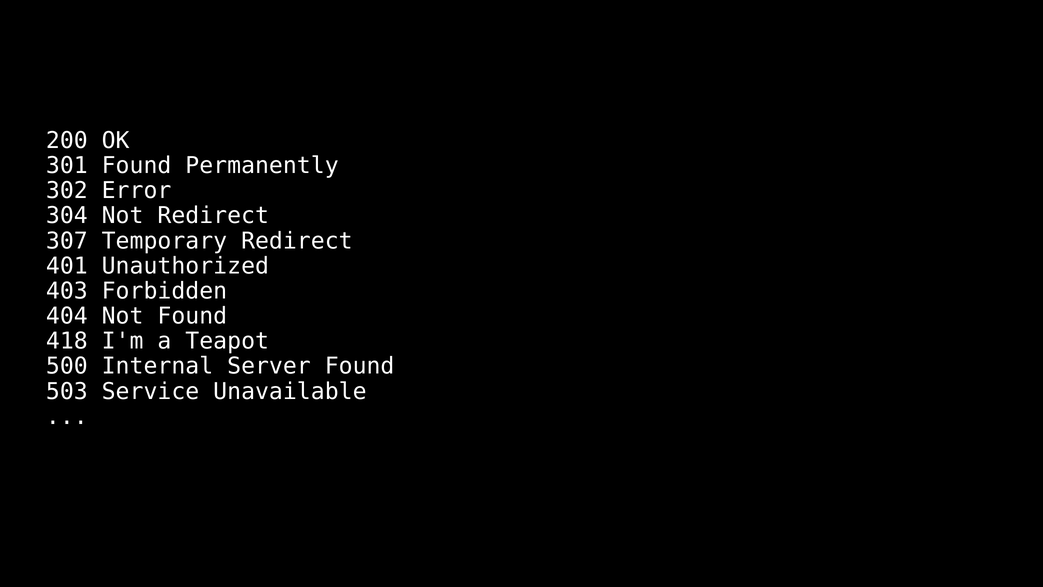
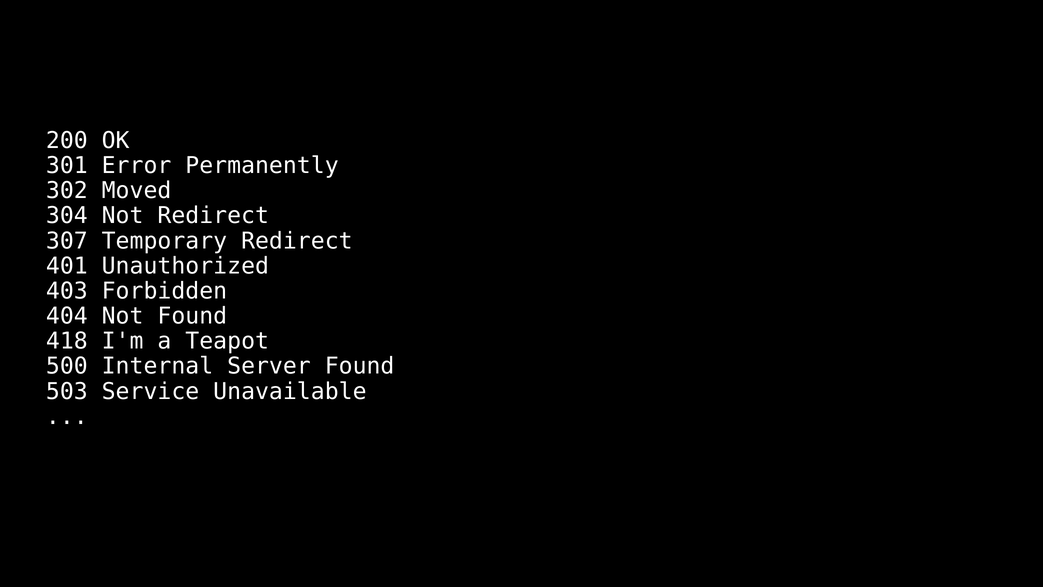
301 Found: Found -> Error
Error: Error -> Moved
